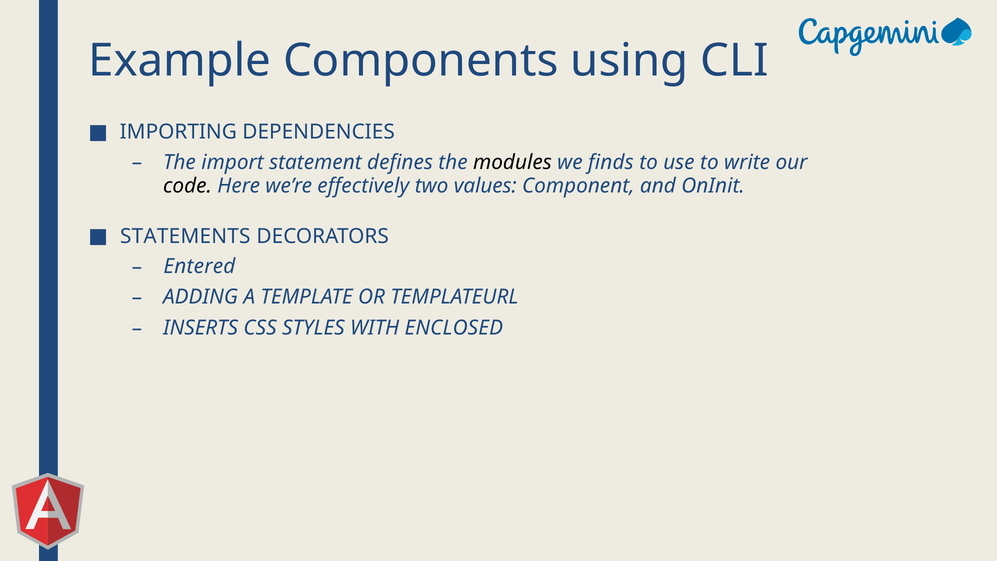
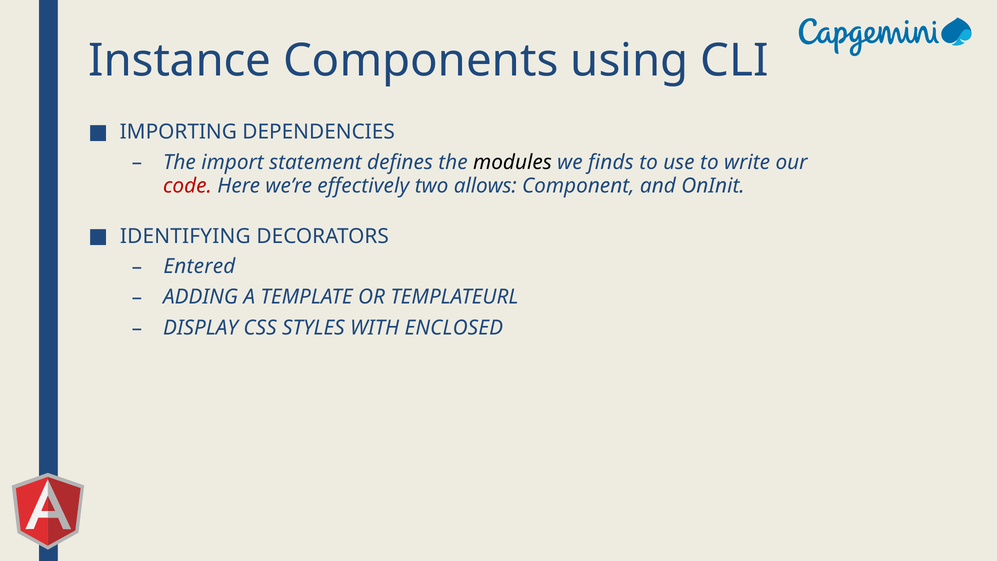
Example: Example -> Instance
code colour: black -> red
values: values -> allows
STATEMENTS: STATEMENTS -> IDENTIFYING
INSERTS: INSERTS -> DISPLAY
